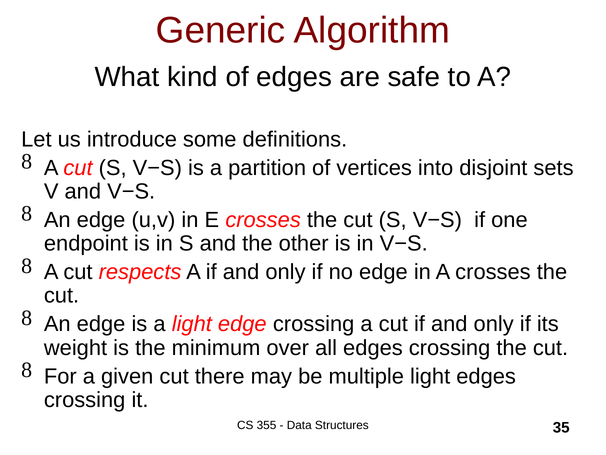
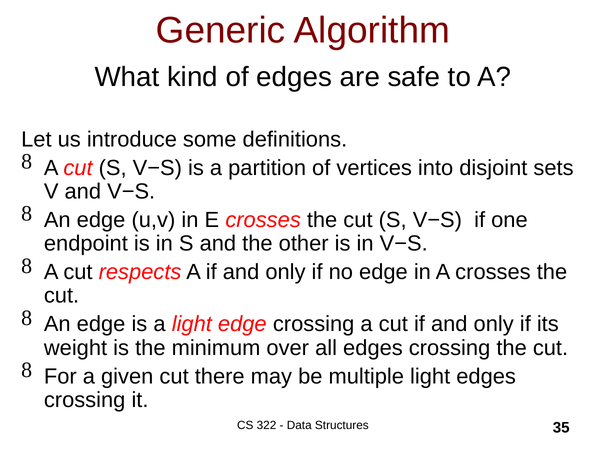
355: 355 -> 322
